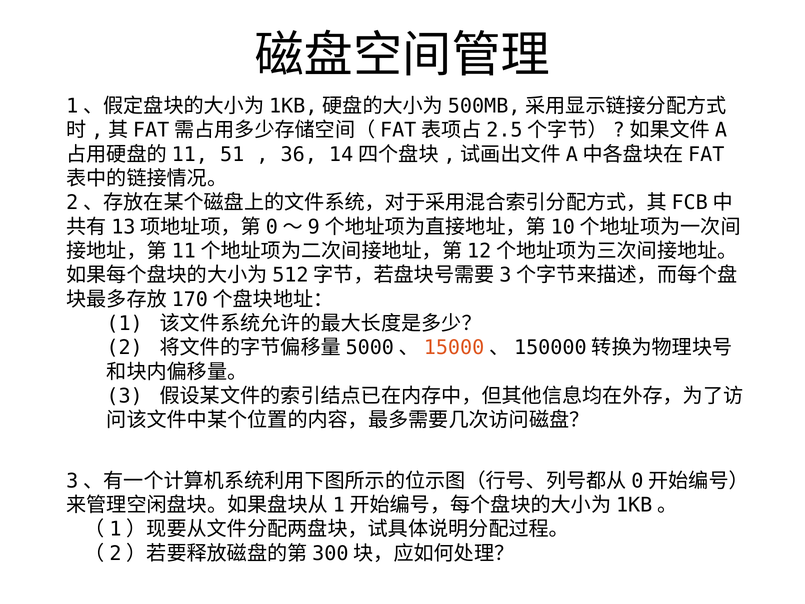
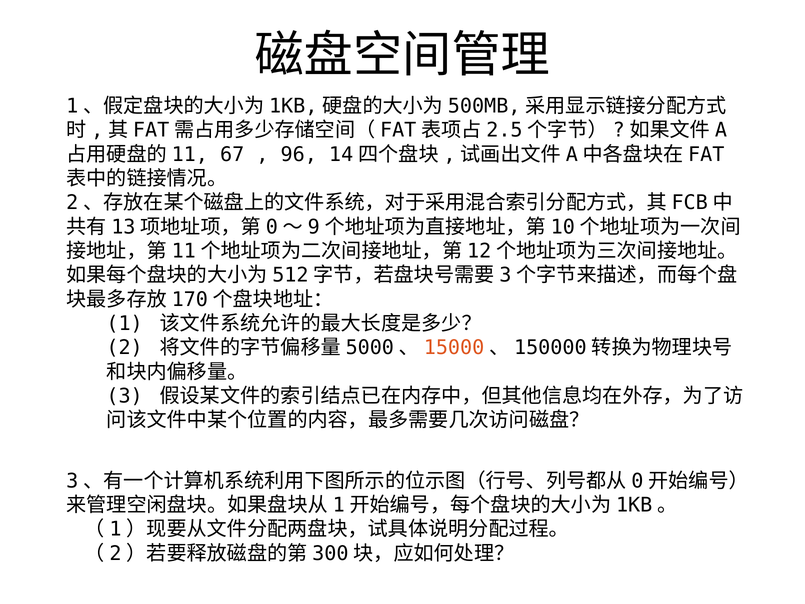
51: 51 -> 67
36: 36 -> 96
